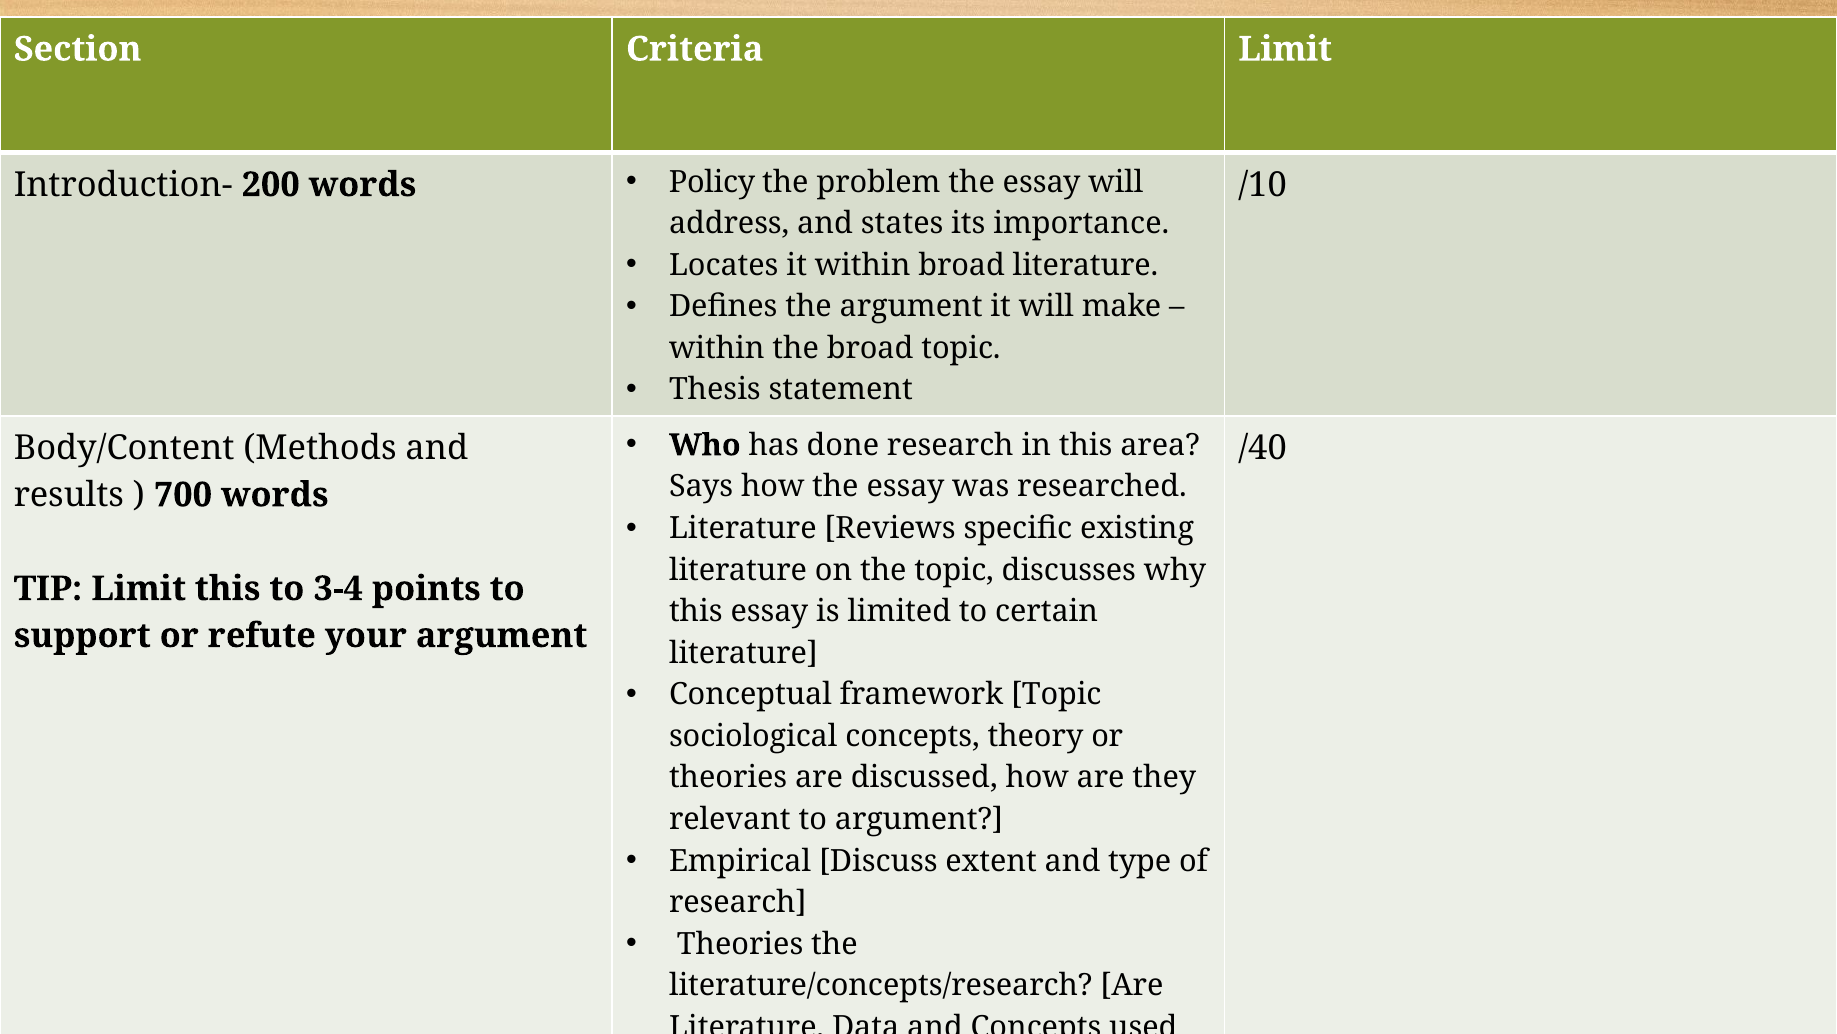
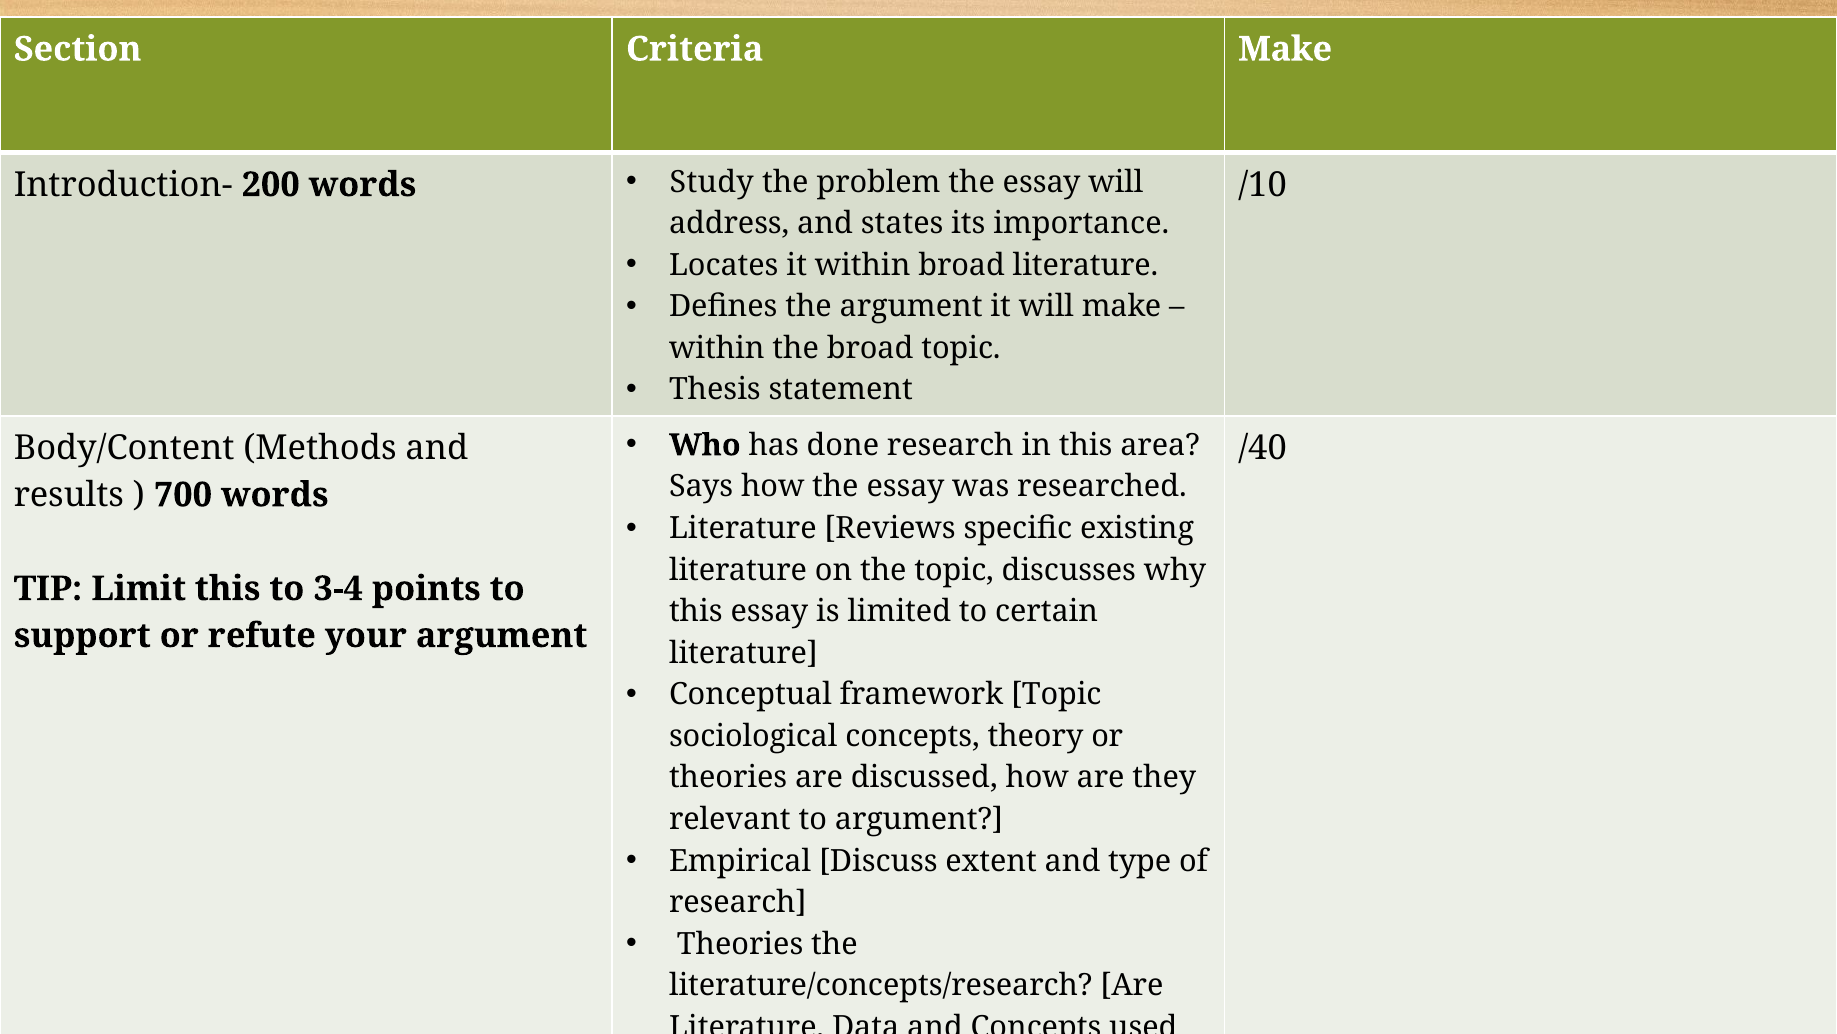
Criteria Limit: Limit -> Make
Policy: Policy -> Study
